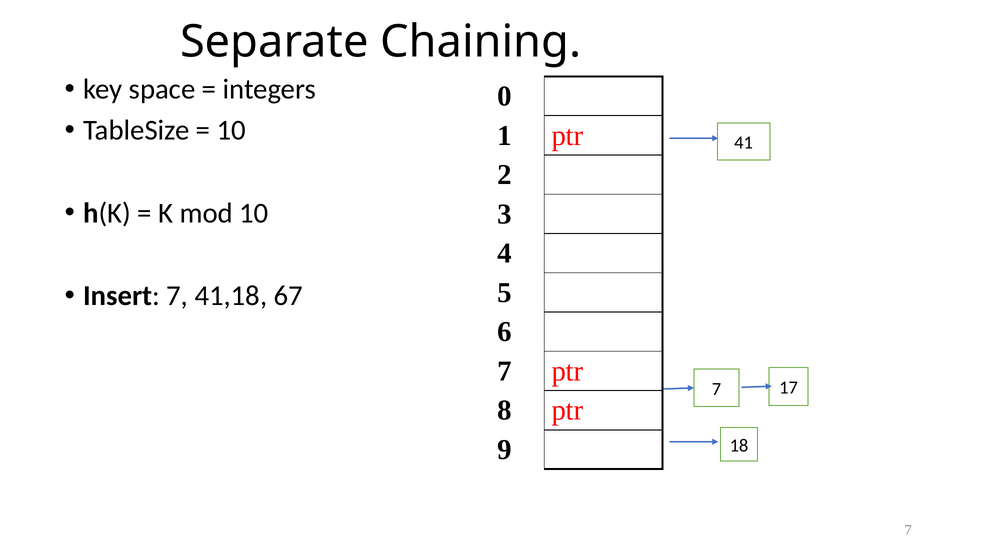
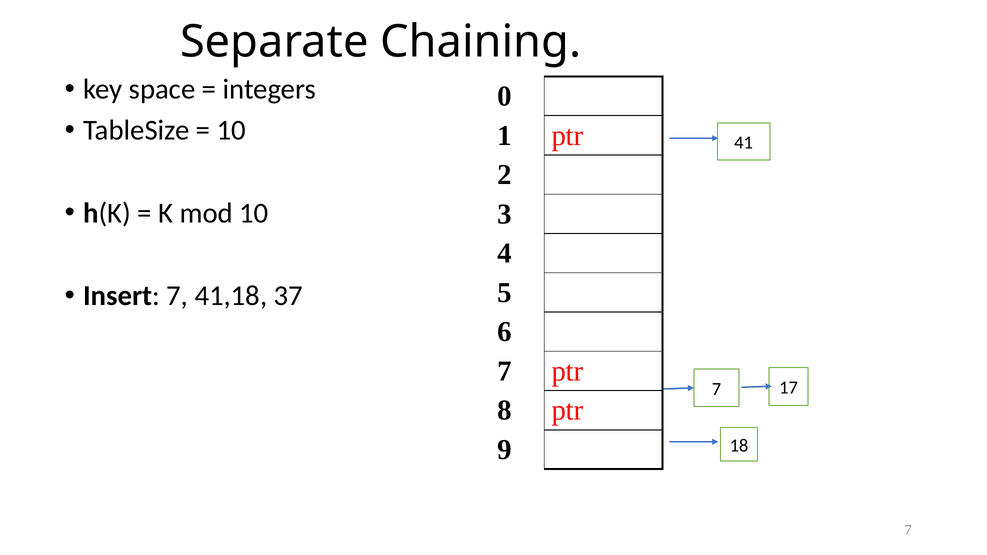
67: 67 -> 37
